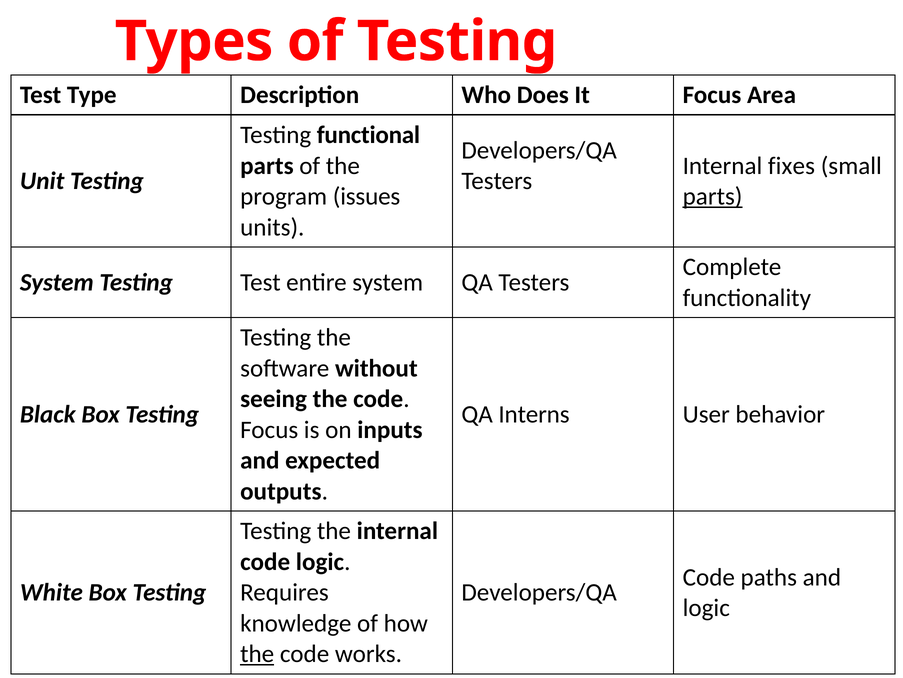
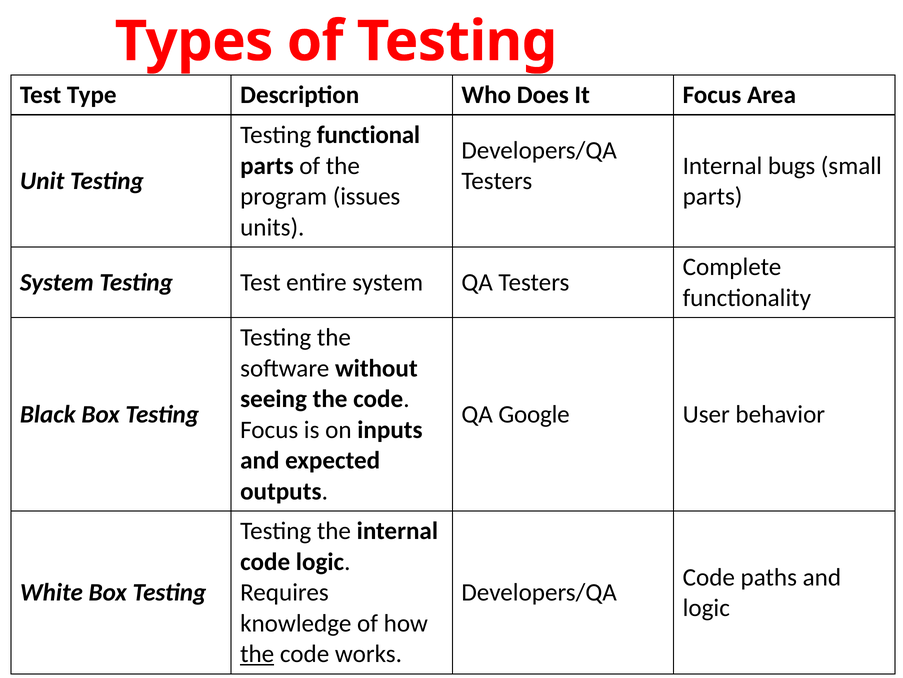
fixes: fixes -> bugs
parts at (713, 196) underline: present -> none
Interns: Interns -> Google
